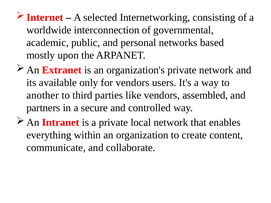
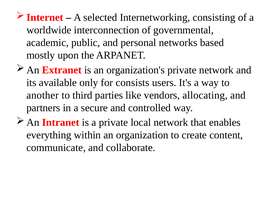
for vendors: vendors -> consists
assembled: assembled -> allocating
